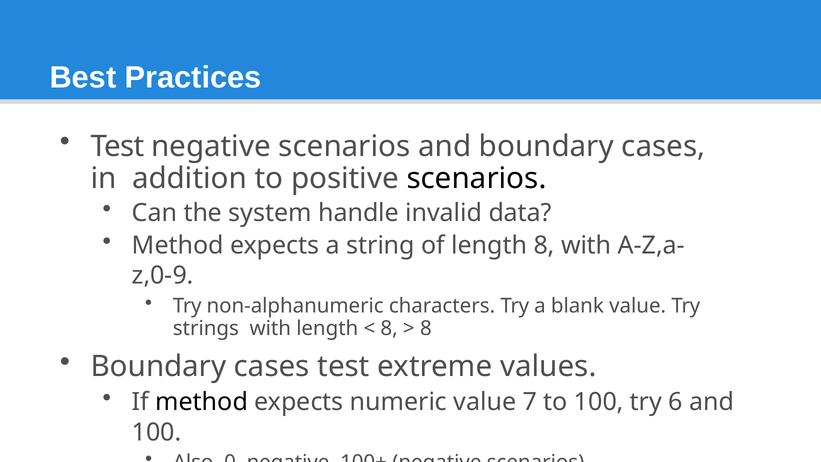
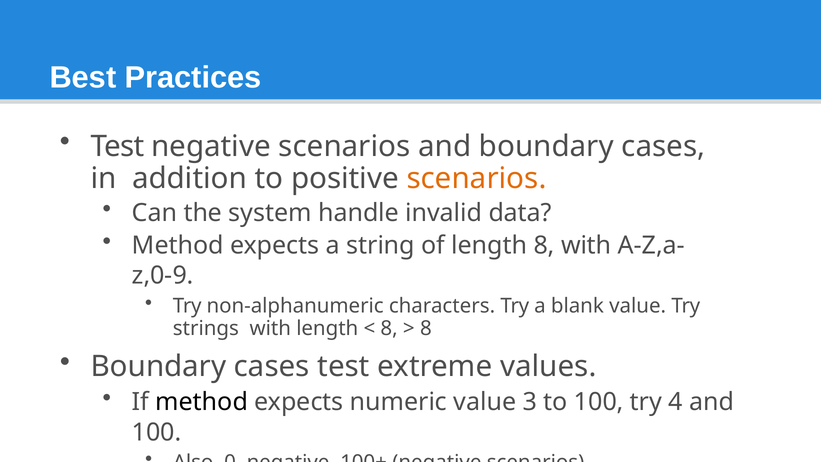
scenarios at (476, 178) colour: black -> orange
7: 7 -> 3
6: 6 -> 4
